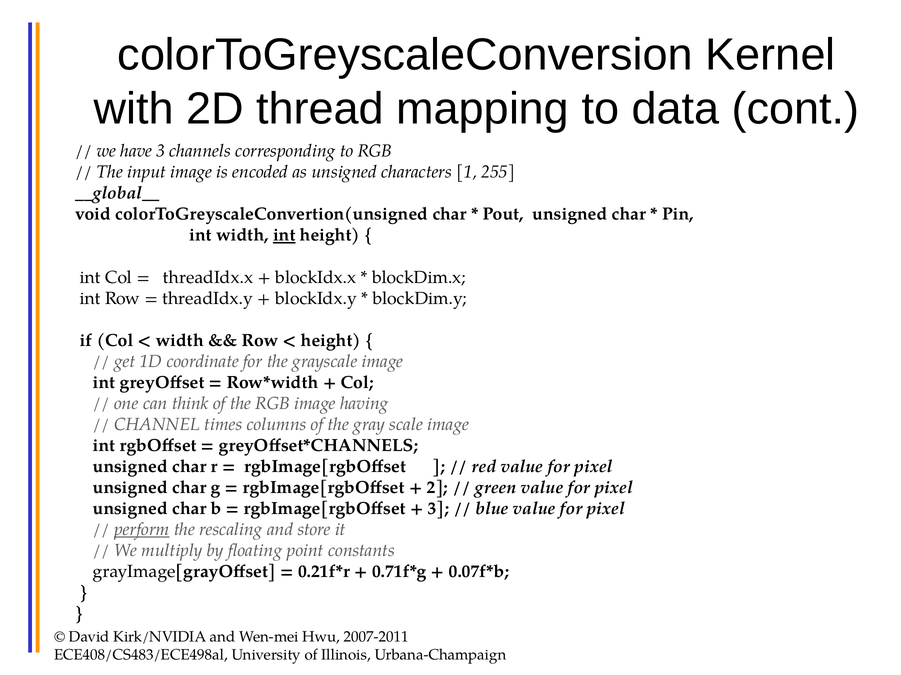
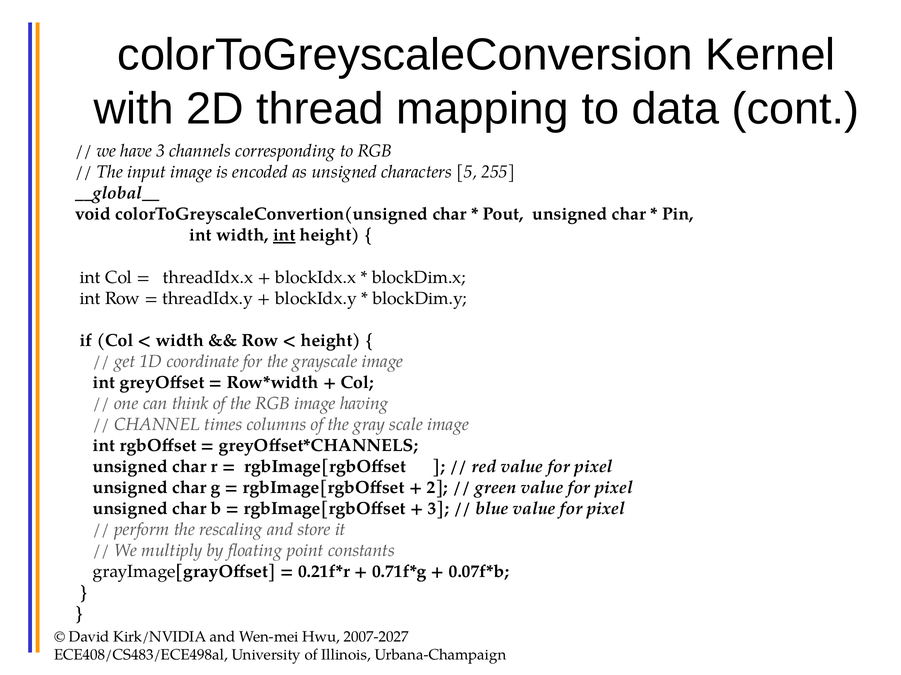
1: 1 -> 5
perform underline: present -> none
2007-2011: 2007-2011 -> 2007-2027
